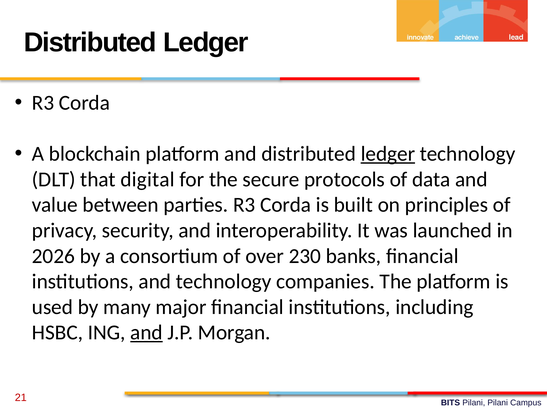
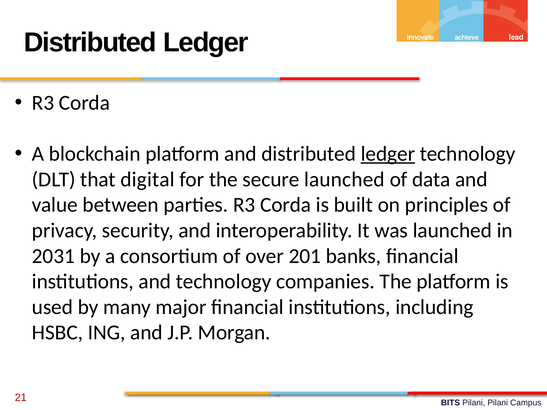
secure protocols: protocols -> launched
2026: 2026 -> 2031
230: 230 -> 201
and at (147, 333) underline: present -> none
